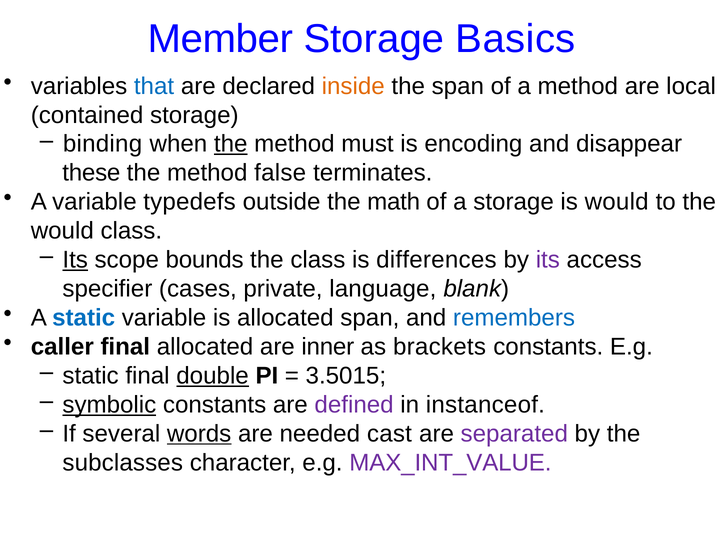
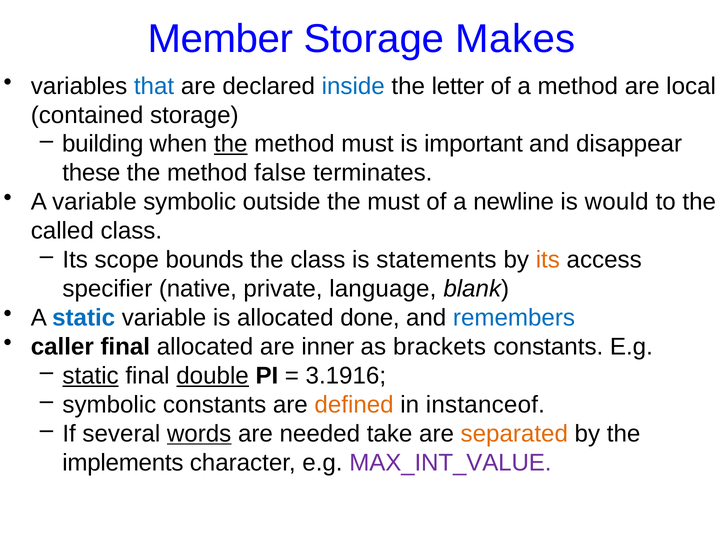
Basics: Basics -> Makes
inside colour: orange -> blue
the span: span -> letter
binding: binding -> building
encoding: encoding -> important
variable typedefs: typedefs -> symbolic
the math: math -> must
a storage: storage -> newline
would at (62, 231): would -> called
Its at (75, 260) underline: present -> none
differences: differences -> statements
its at (548, 260) colour: purple -> orange
cases: cases -> native
allocated span: span -> done
static at (91, 376) underline: none -> present
3.5015: 3.5015 -> 3.1916
symbolic at (109, 405) underline: present -> none
defined colour: purple -> orange
cast: cast -> take
separated colour: purple -> orange
subclasses: subclasses -> implements
